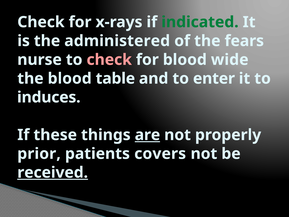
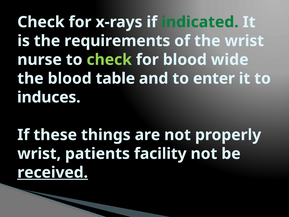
administered: administered -> requirements
the fears: fears -> wrist
check at (109, 60) colour: pink -> light green
are underline: present -> none
prior at (39, 154): prior -> wrist
covers: covers -> facility
